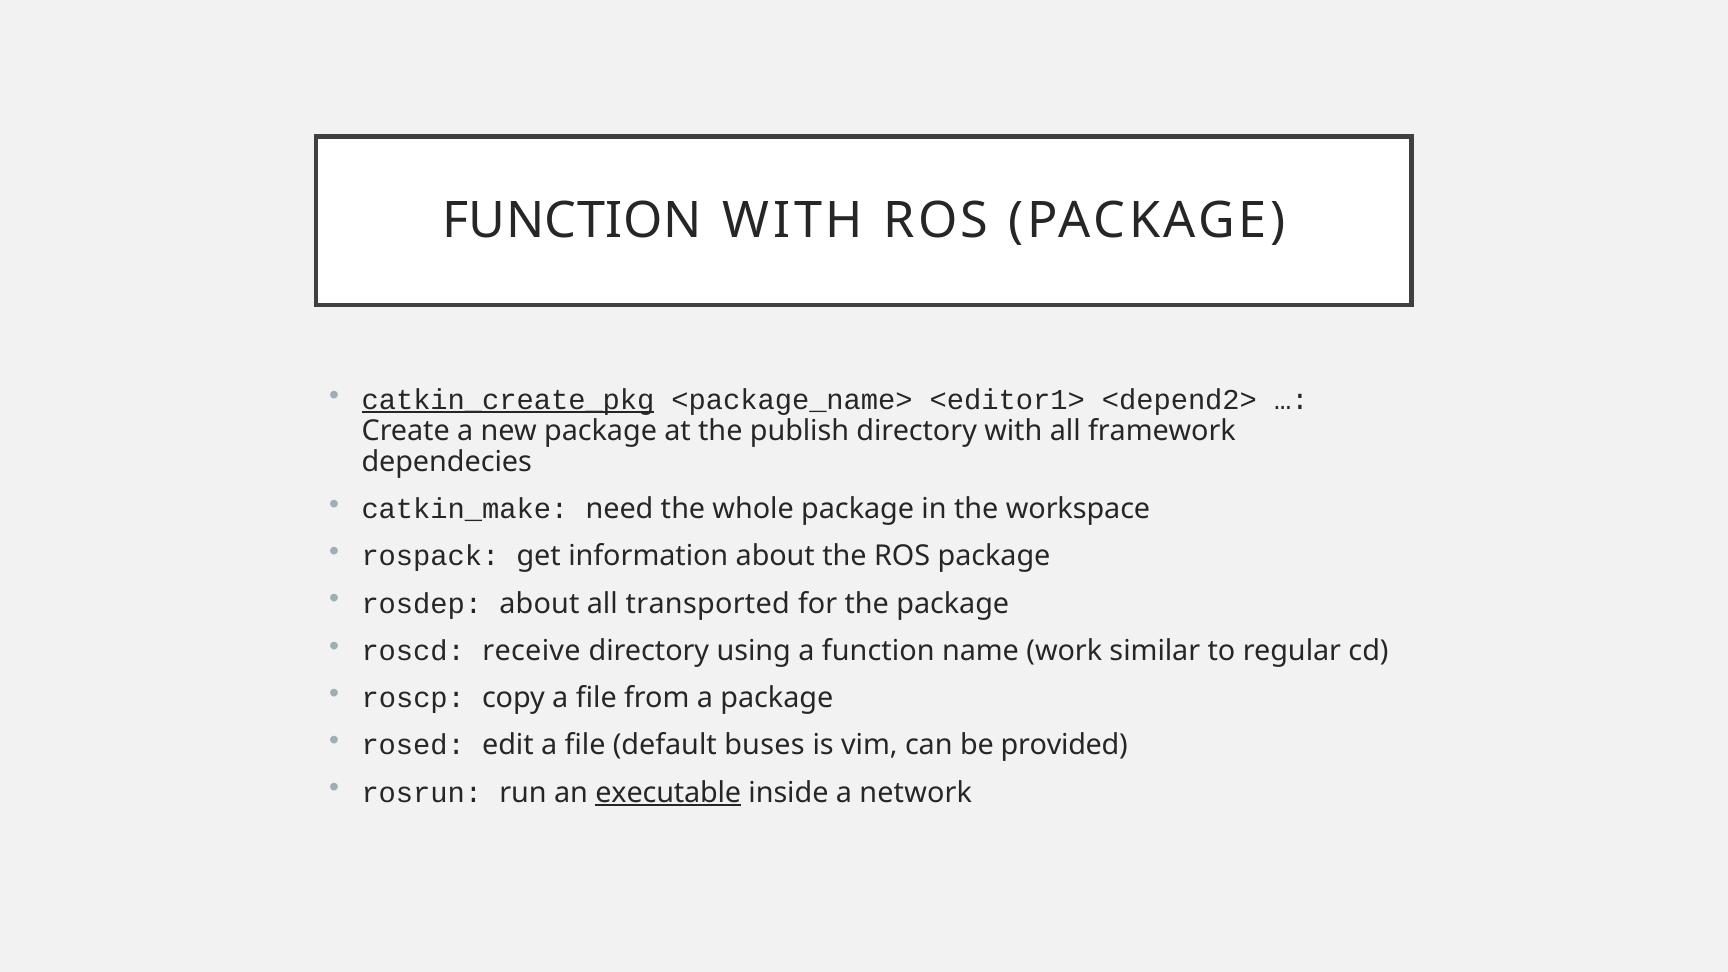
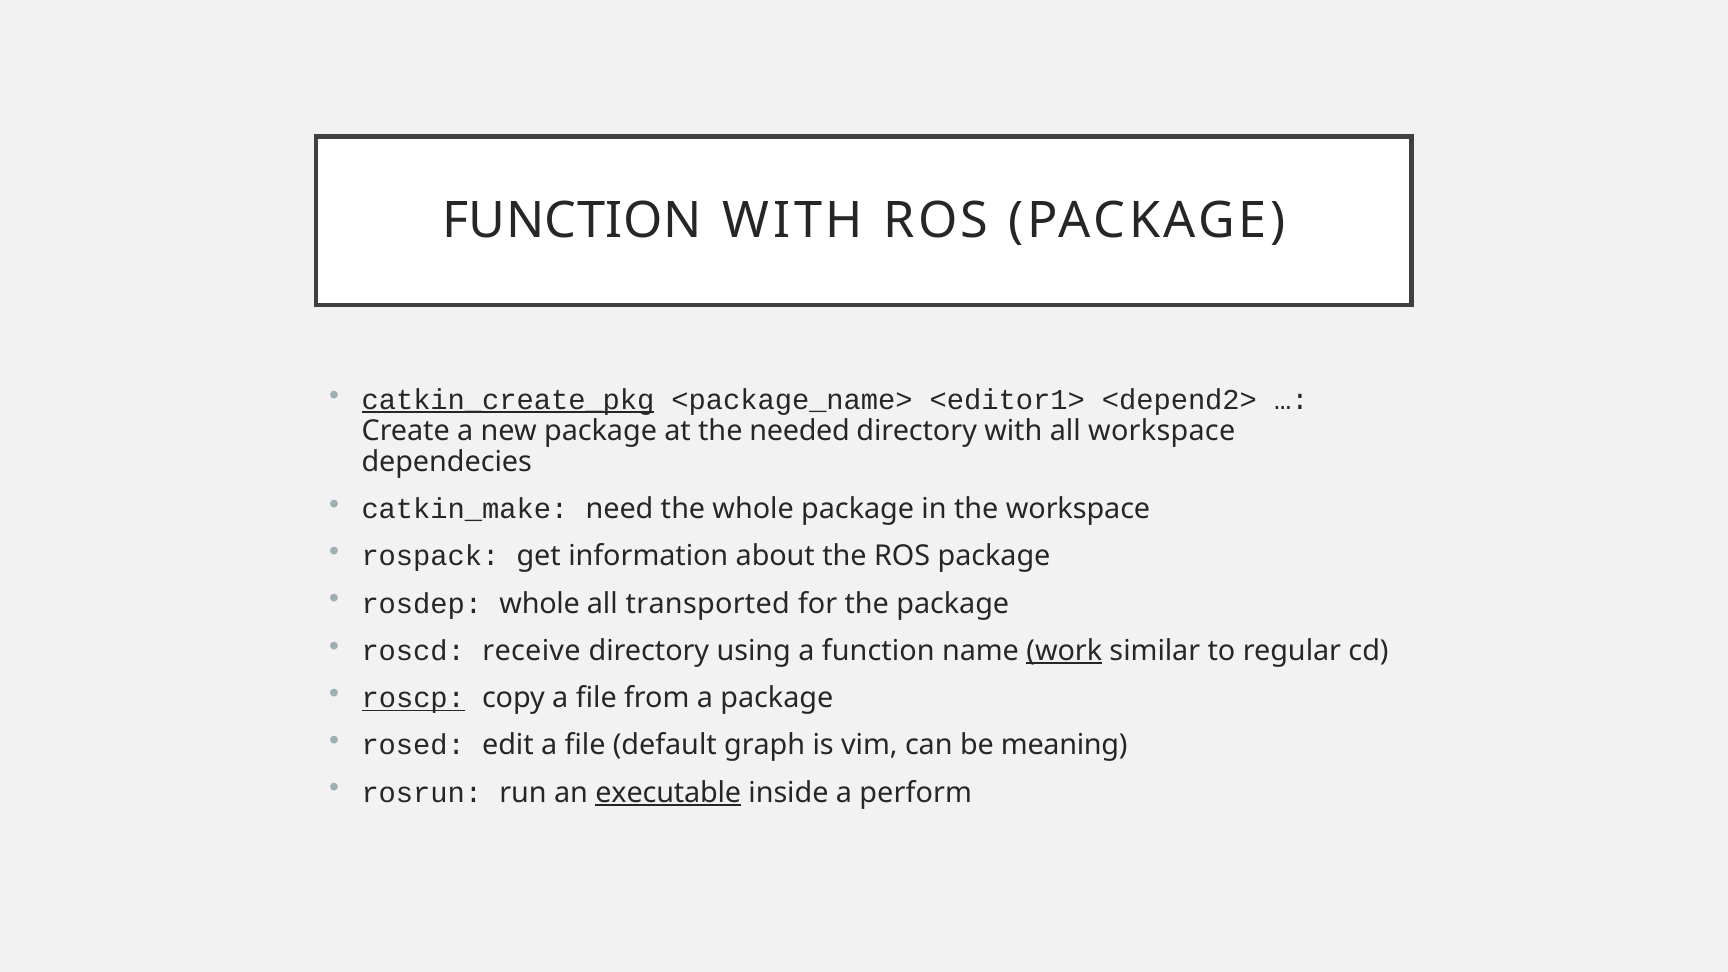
publish: publish -> needed
all framework: framework -> workspace
rosdep about: about -> whole
work underline: none -> present
roscp underline: none -> present
buses: buses -> graph
provided: provided -> meaning
network: network -> perform
